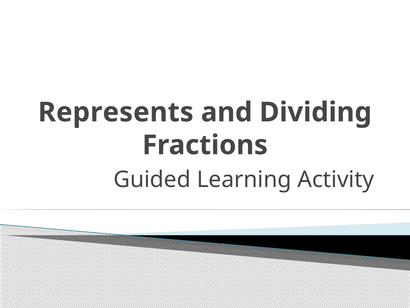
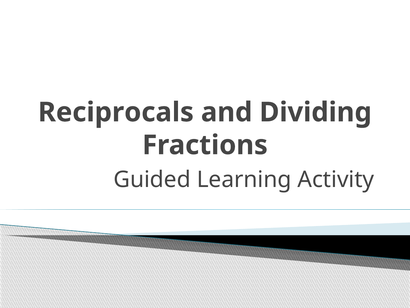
Represents: Represents -> Reciprocals
